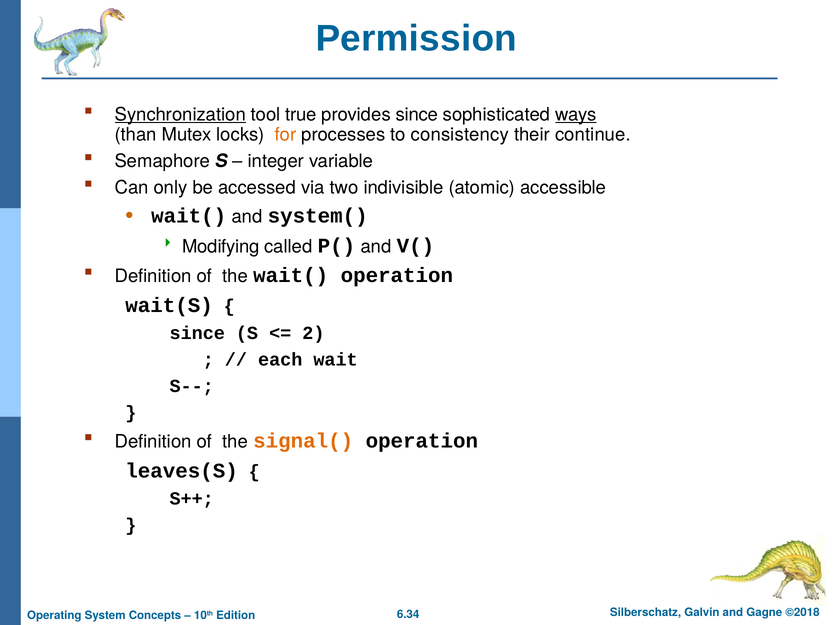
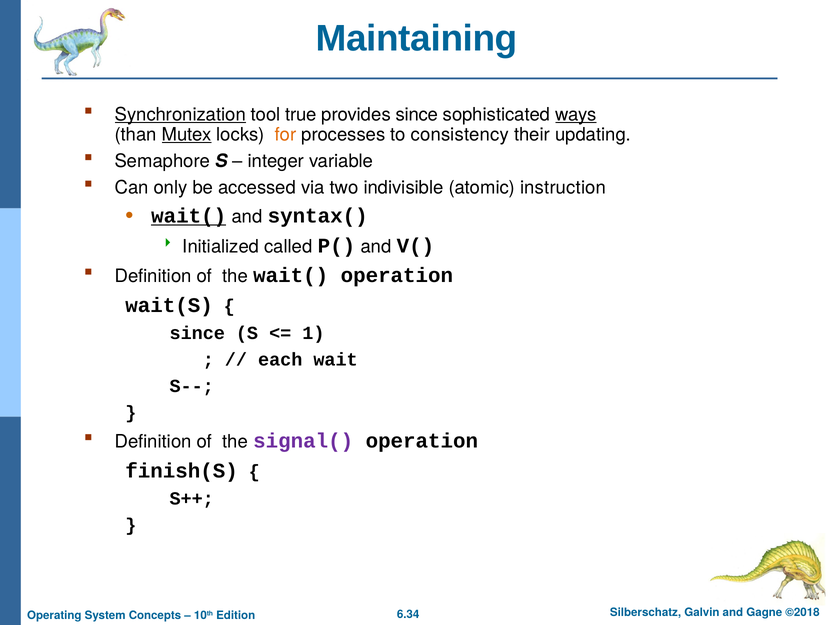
Permission: Permission -> Maintaining
Mutex underline: none -> present
continue: continue -> updating
accessible: accessible -> instruction
wait( at (189, 216) underline: none -> present
system(: system( -> syntax(
Modifying: Modifying -> Initialized
2: 2 -> 1
signal( colour: orange -> purple
leaves(S: leaves(S -> finish(S
